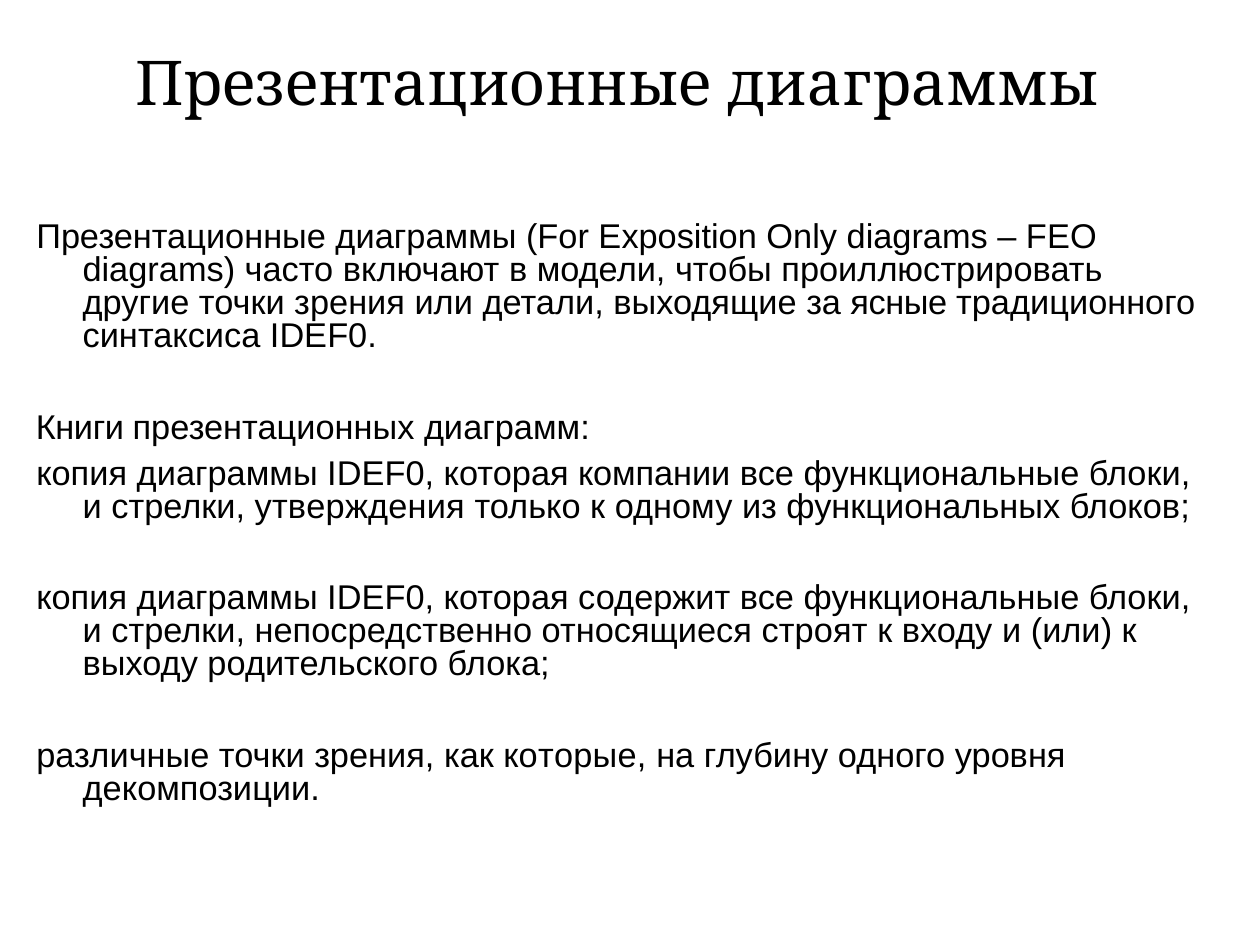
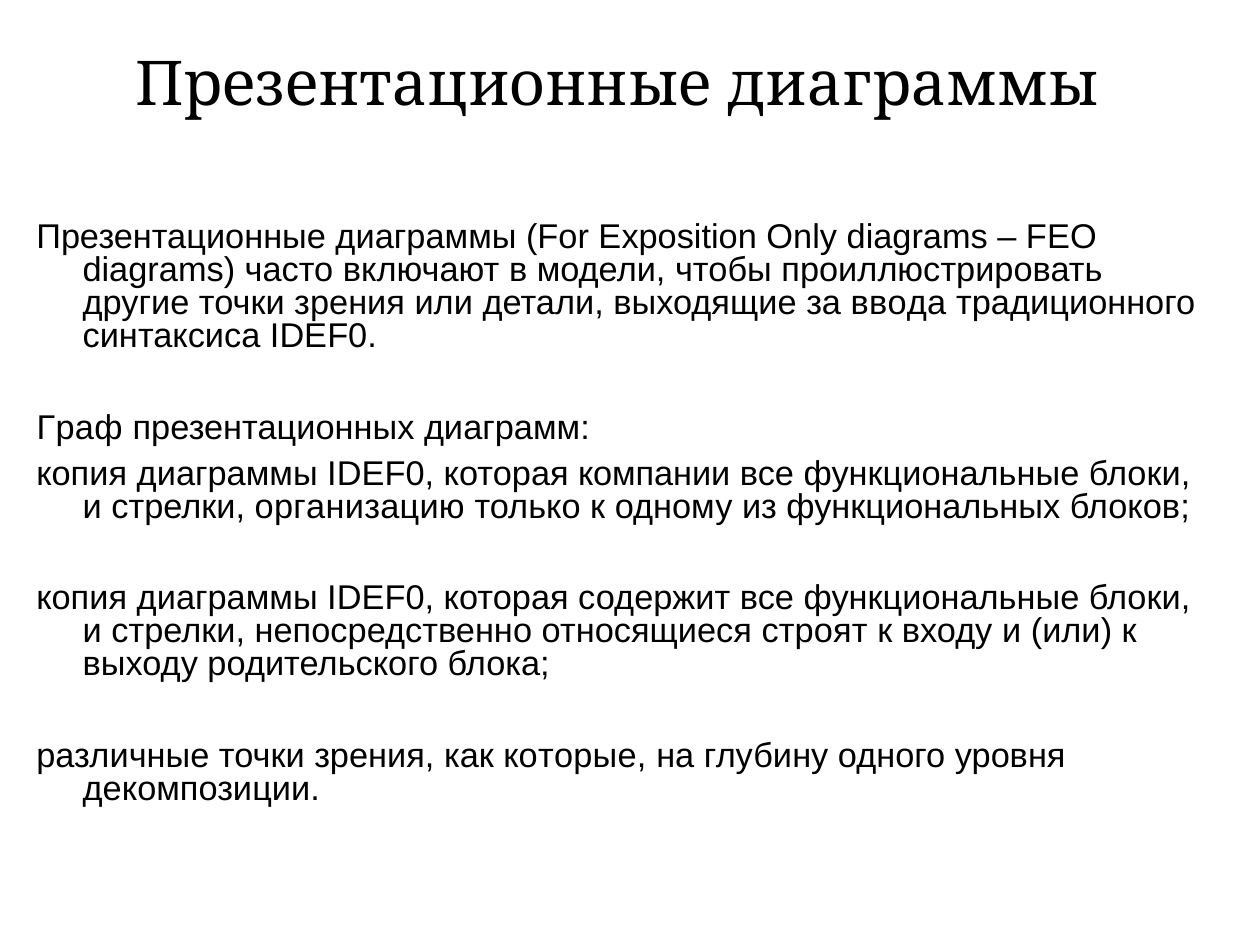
ясные: ясные -> ввода
Книги: Книги -> Граф
утверждения: утверждения -> организацию
